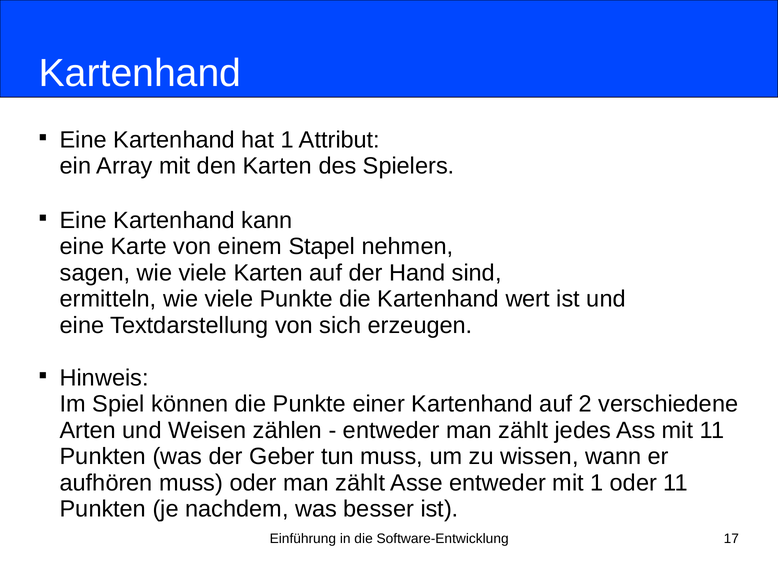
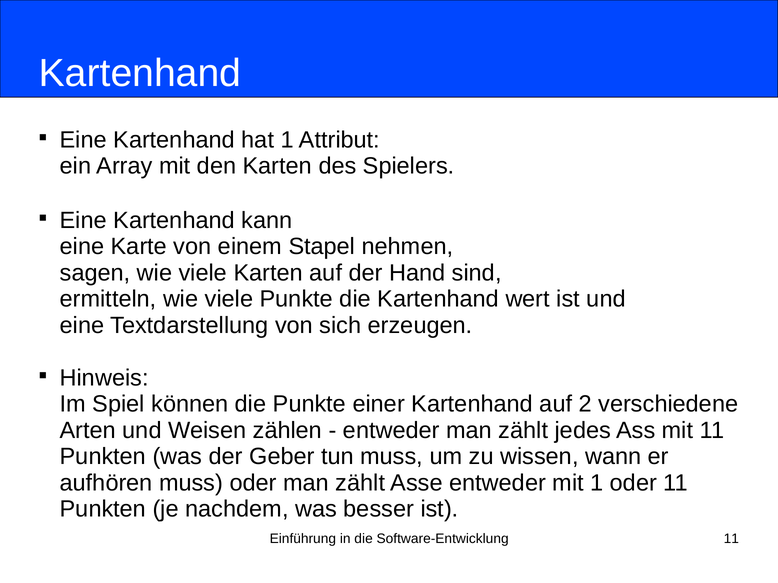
Software-Entwicklung 17: 17 -> 11
